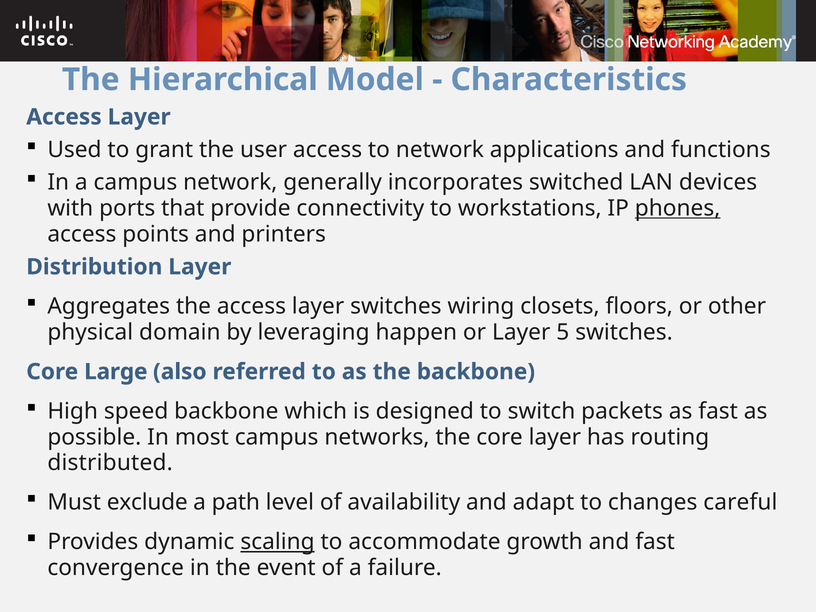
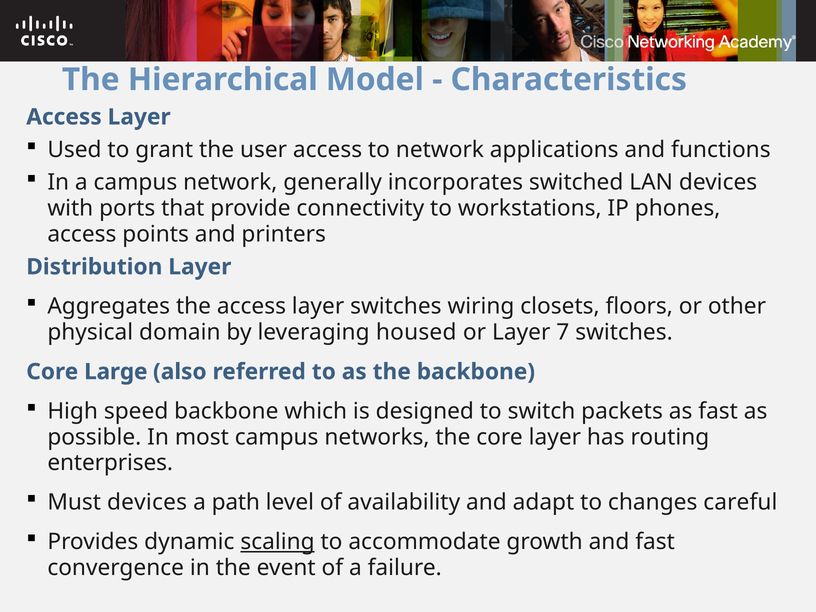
phones underline: present -> none
happen: happen -> housed
5: 5 -> 7
distributed: distributed -> enterprises
Must exclude: exclude -> devices
